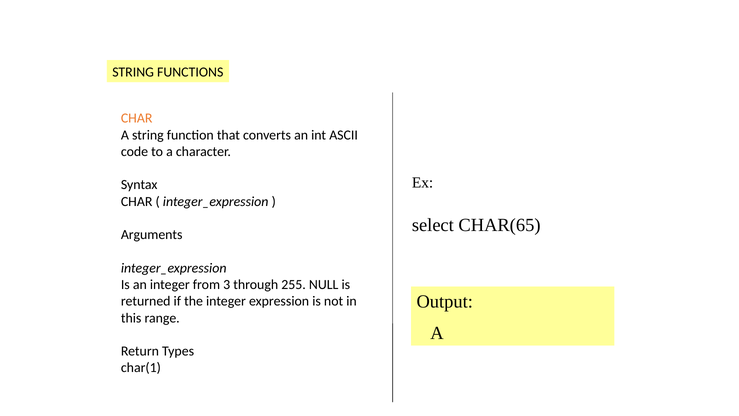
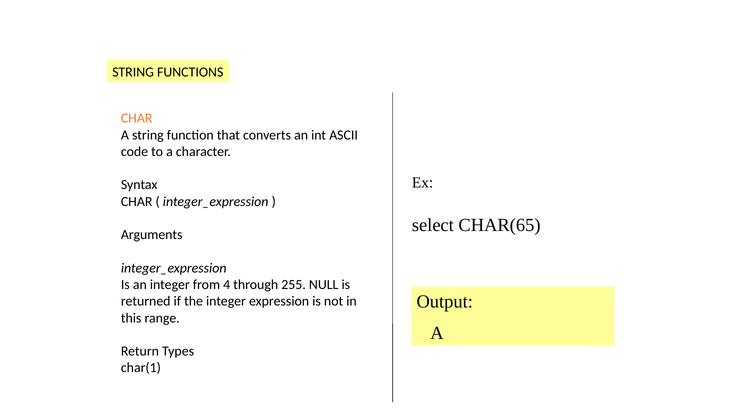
3: 3 -> 4
